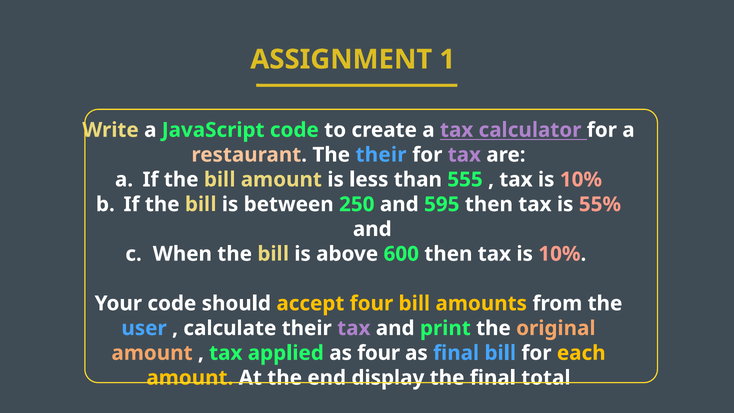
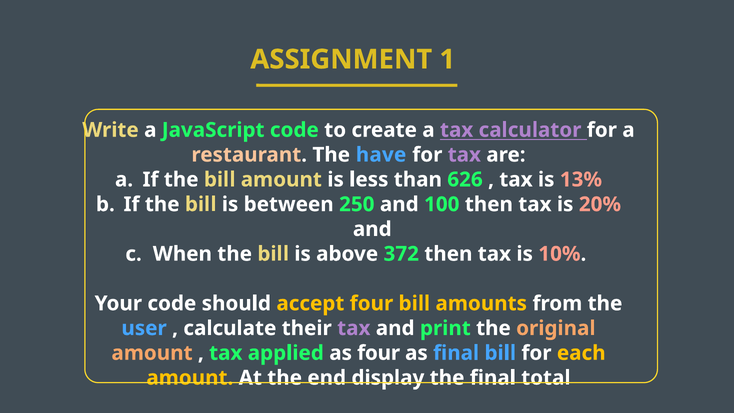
The their: their -> have
555: 555 -> 626
10% at (581, 180): 10% -> 13%
595: 595 -> 100
55%: 55% -> 20%
600: 600 -> 372
